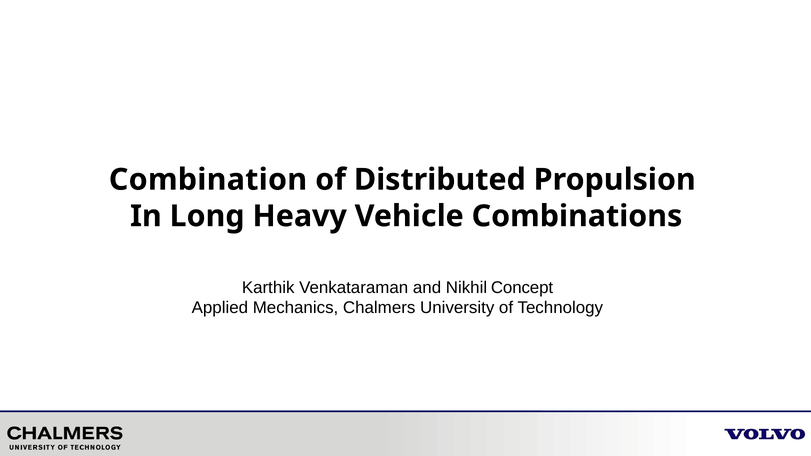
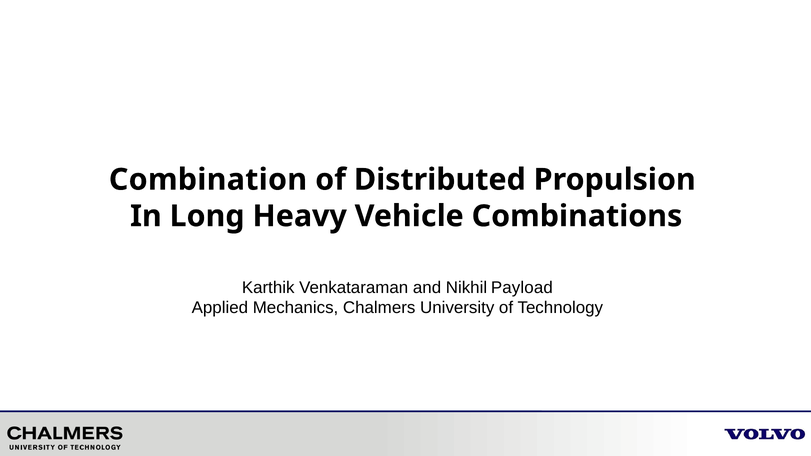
Concept: Concept -> Payload
